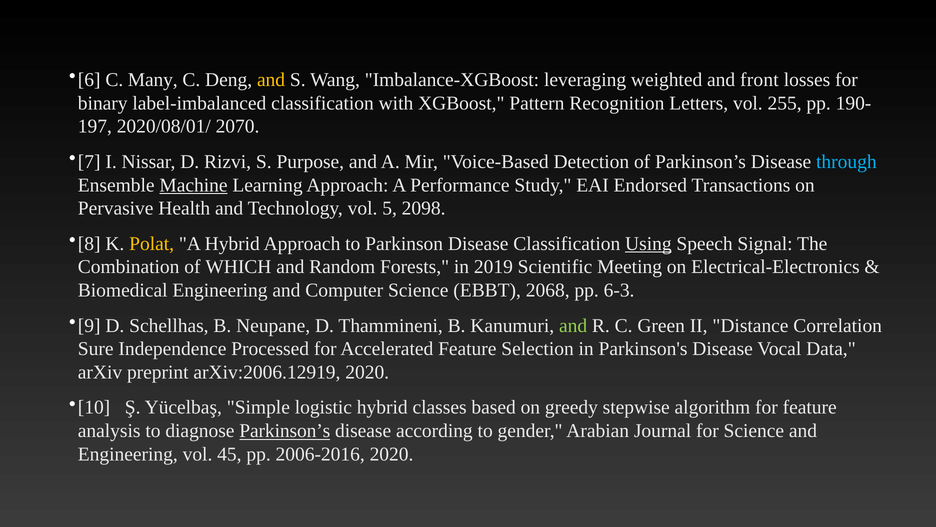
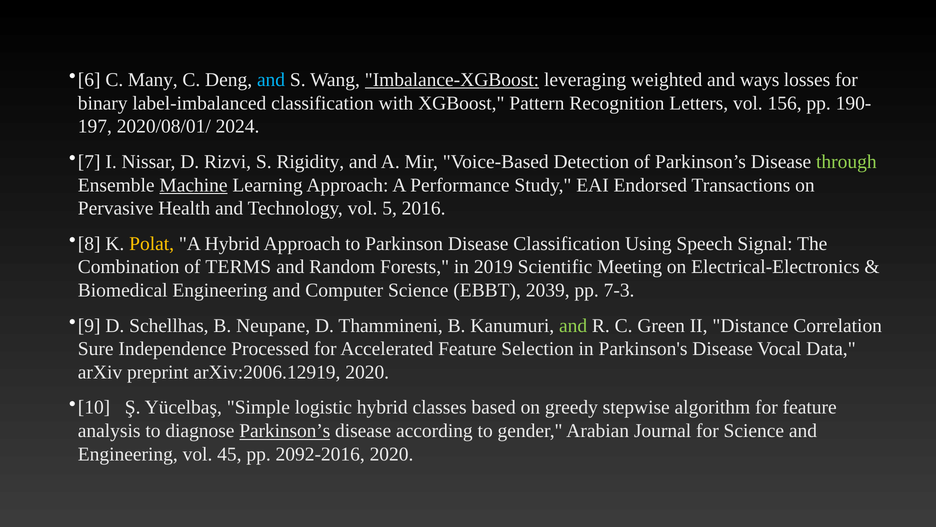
and at (271, 80) colour: yellow -> light blue
Imbalance-XGBoost underline: none -> present
front: front -> ways
255: 255 -> 156
2070: 2070 -> 2024
Purpose: Purpose -> Rigidity
through colour: light blue -> light green
2098: 2098 -> 2016
Using underline: present -> none
WHICH: WHICH -> TERMS
2068: 2068 -> 2039
6-3: 6-3 -> 7-3
2006-2016: 2006-2016 -> 2092-2016
